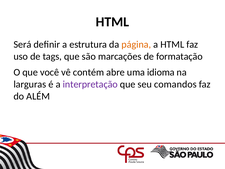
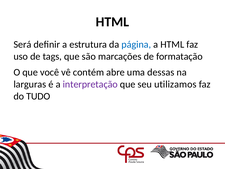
página colour: orange -> blue
idioma: idioma -> dessas
comandos: comandos -> utilizamos
ALÉM: ALÉM -> TUDO
